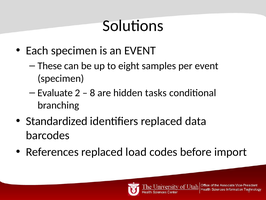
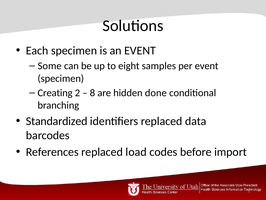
These: These -> Some
Evaluate: Evaluate -> Creating
tasks: tasks -> done
